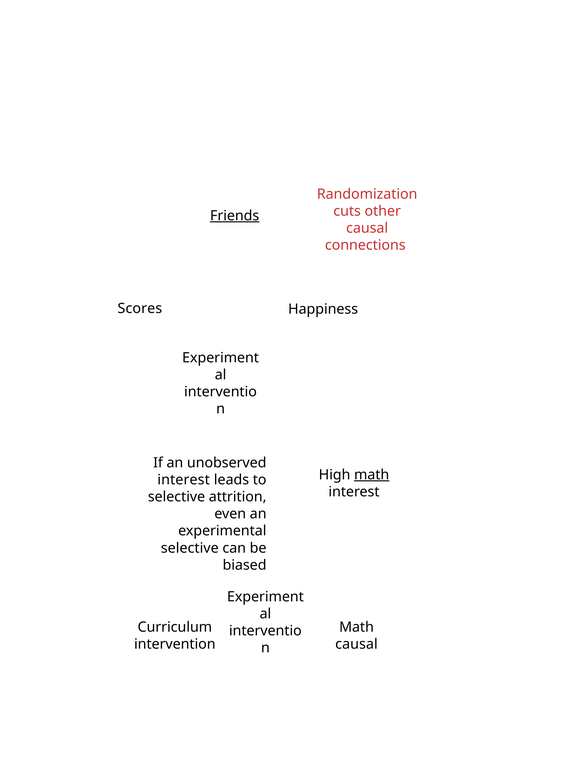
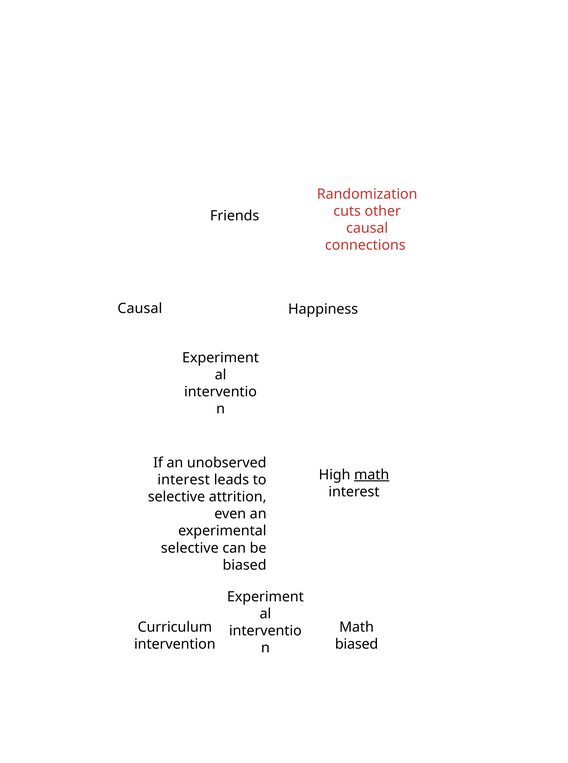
Friends underline: present -> none
Scores at (140, 308): Scores -> Causal
causal at (356, 644): causal -> biased
